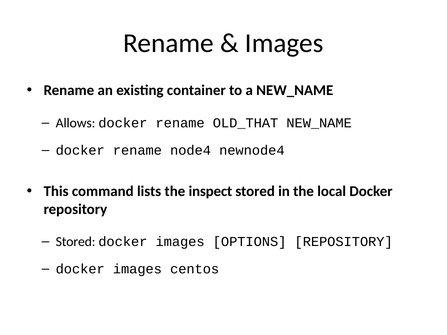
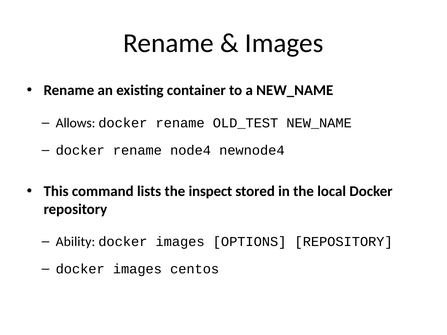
OLD_THAT: OLD_THAT -> OLD_TEST
Stored at (76, 242): Stored -> Ability
